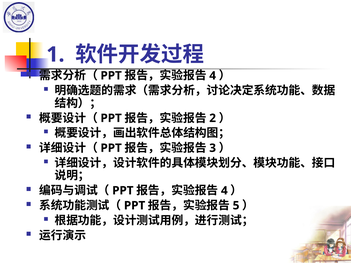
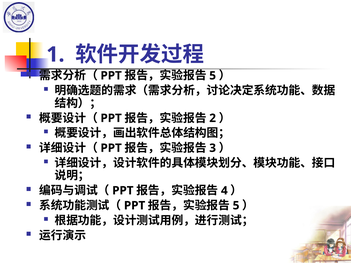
4 at (213, 76): 4 -> 5
